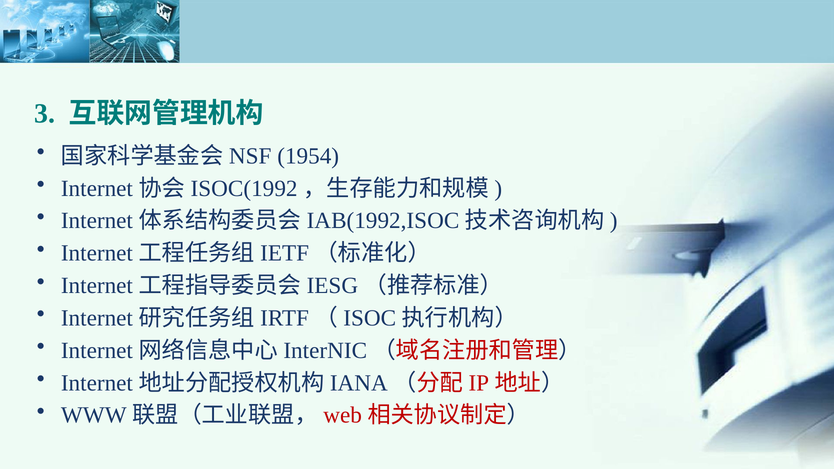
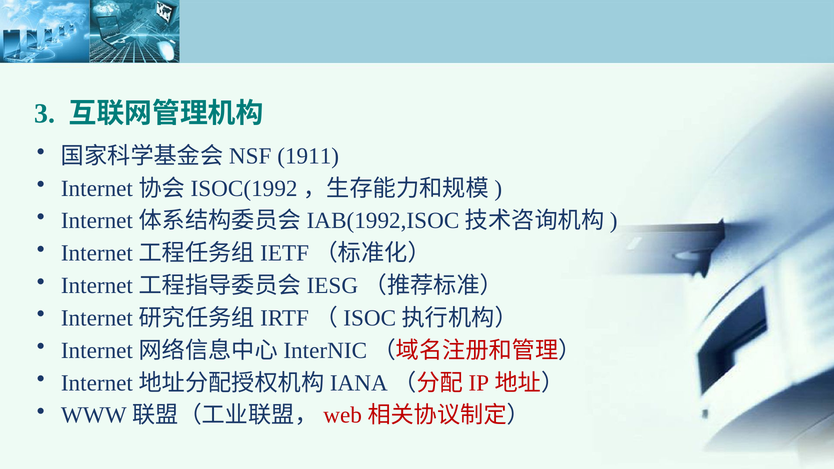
1954: 1954 -> 1911
